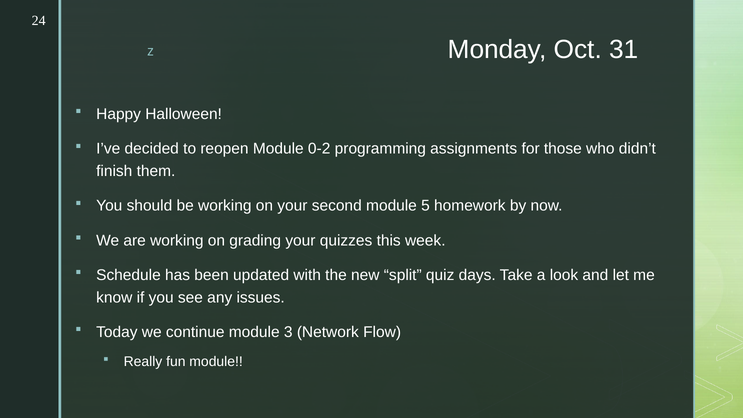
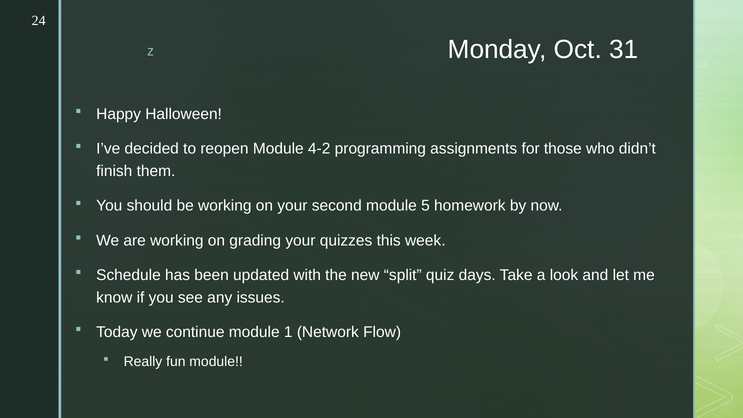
0-2: 0-2 -> 4-2
3: 3 -> 1
